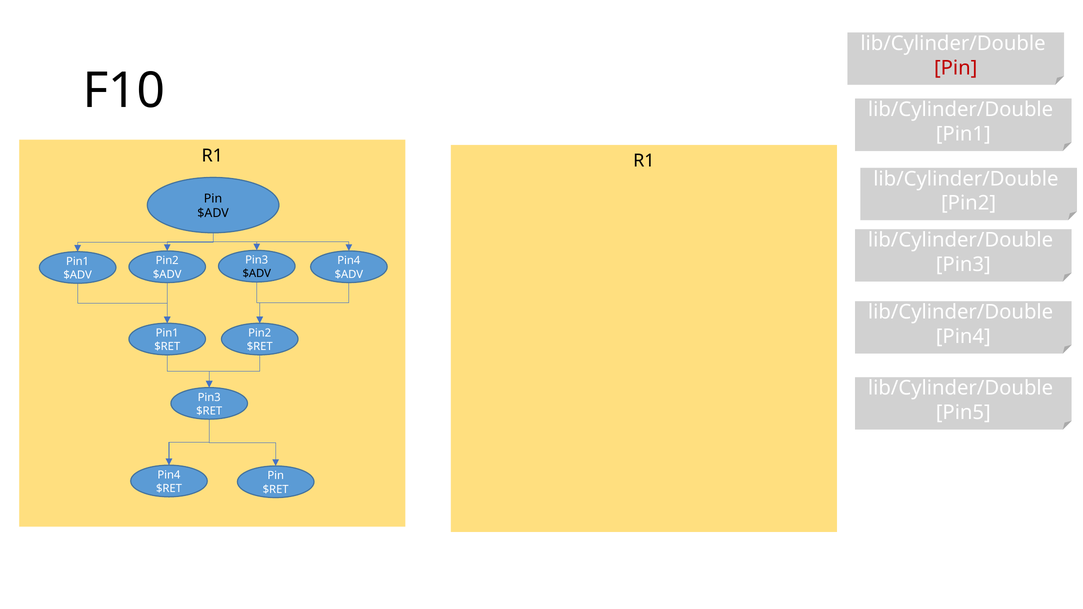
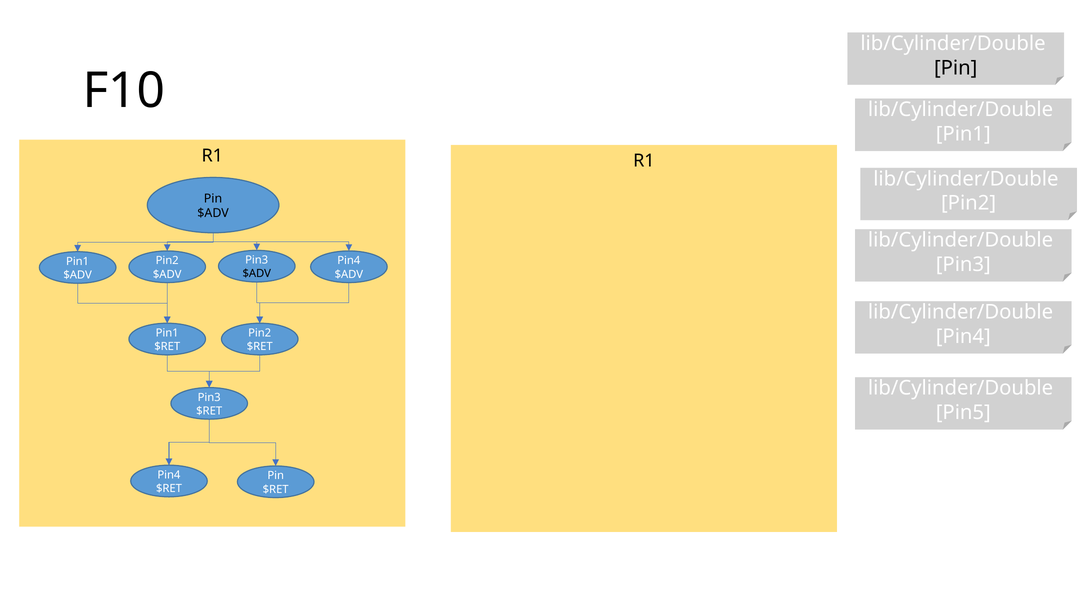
Pin at (956, 68) colour: red -> black
